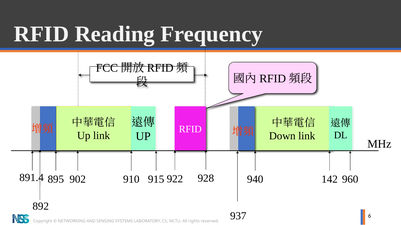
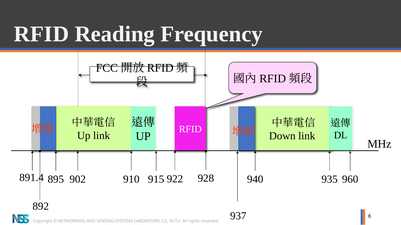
142: 142 -> 935
